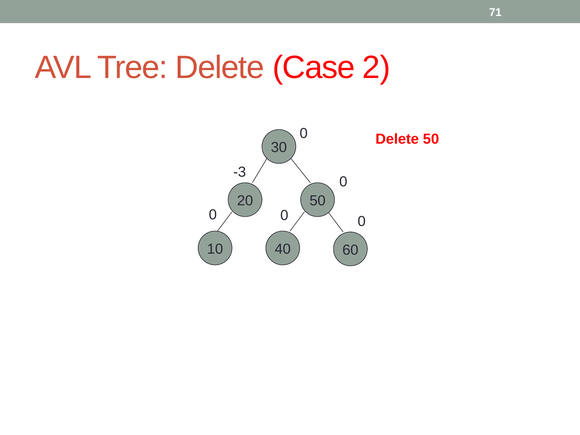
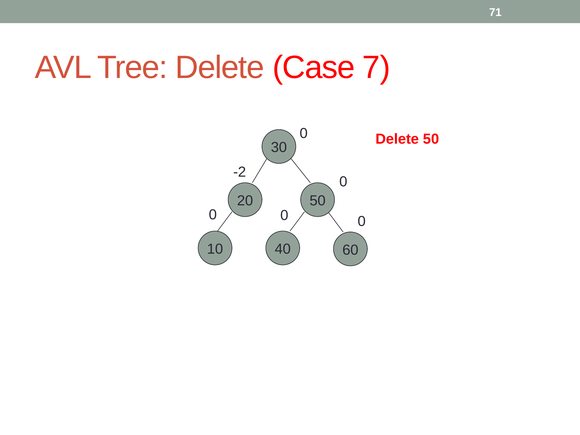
2: 2 -> 7
-3: -3 -> -2
